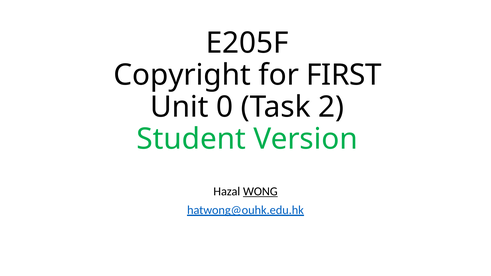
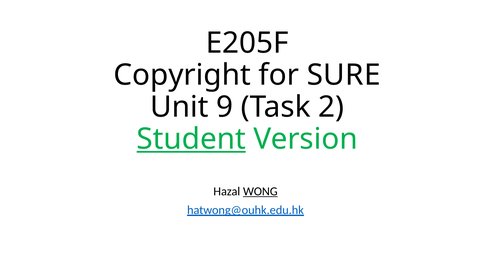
FIRST: FIRST -> SURE
0: 0 -> 9
Student underline: none -> present
